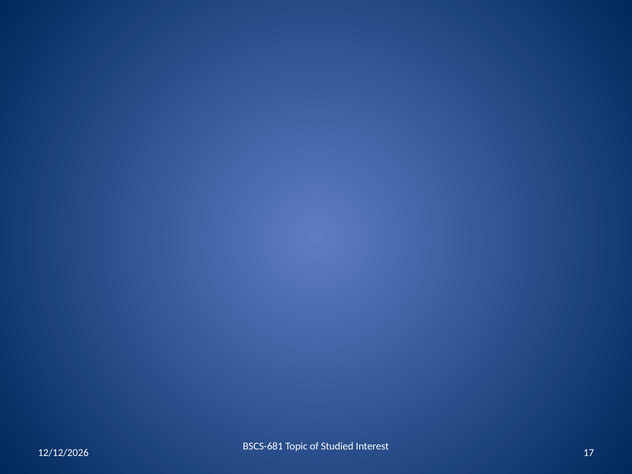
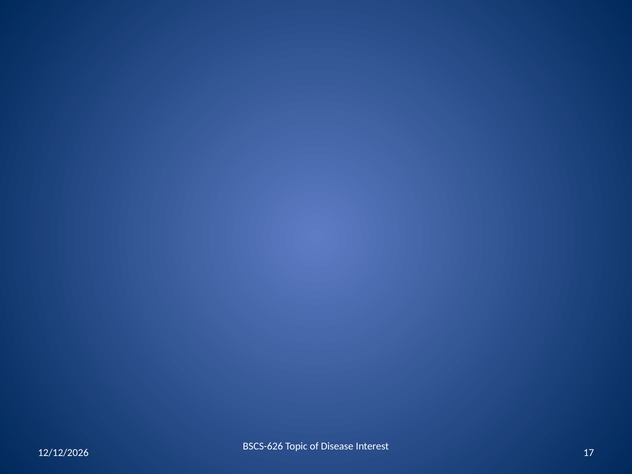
BSCS-681: BSCS-681 -> BSCS-626
Studied: Studied -> Disease
